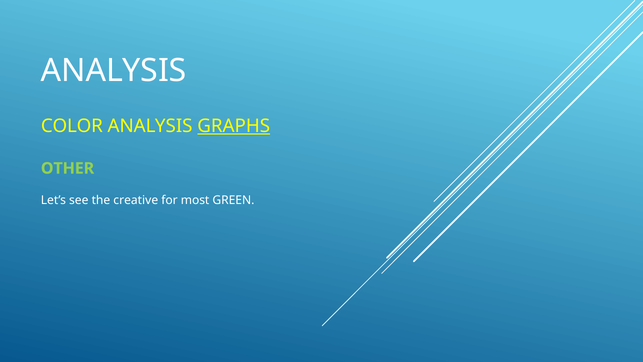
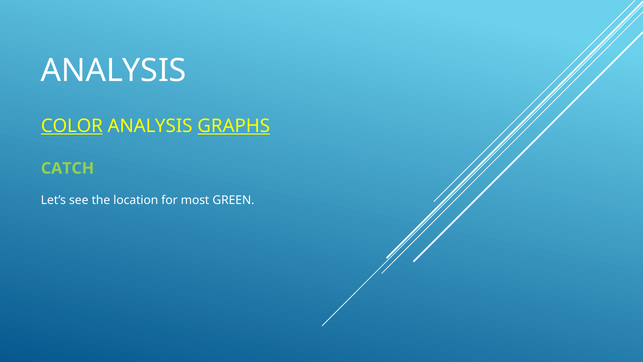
COLOR underline: none -> present
OTHER: OTHER -> CATCH
creative: creative -> location
